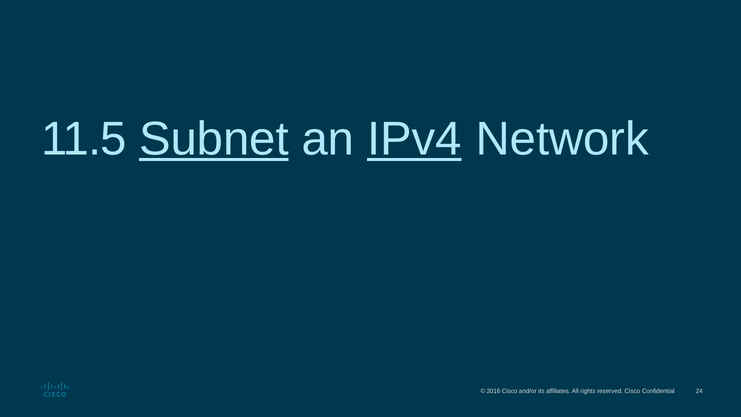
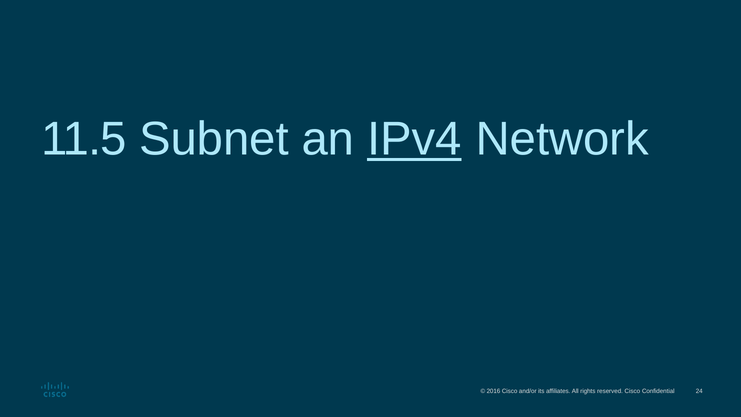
Subnet underline: present -> none
